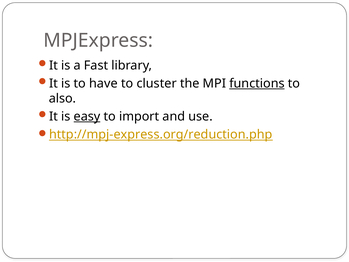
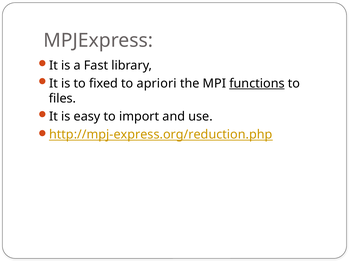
have: have -> fixed
cluster: cluster -> apriori
also: also -> files
easy underline: present -> none
